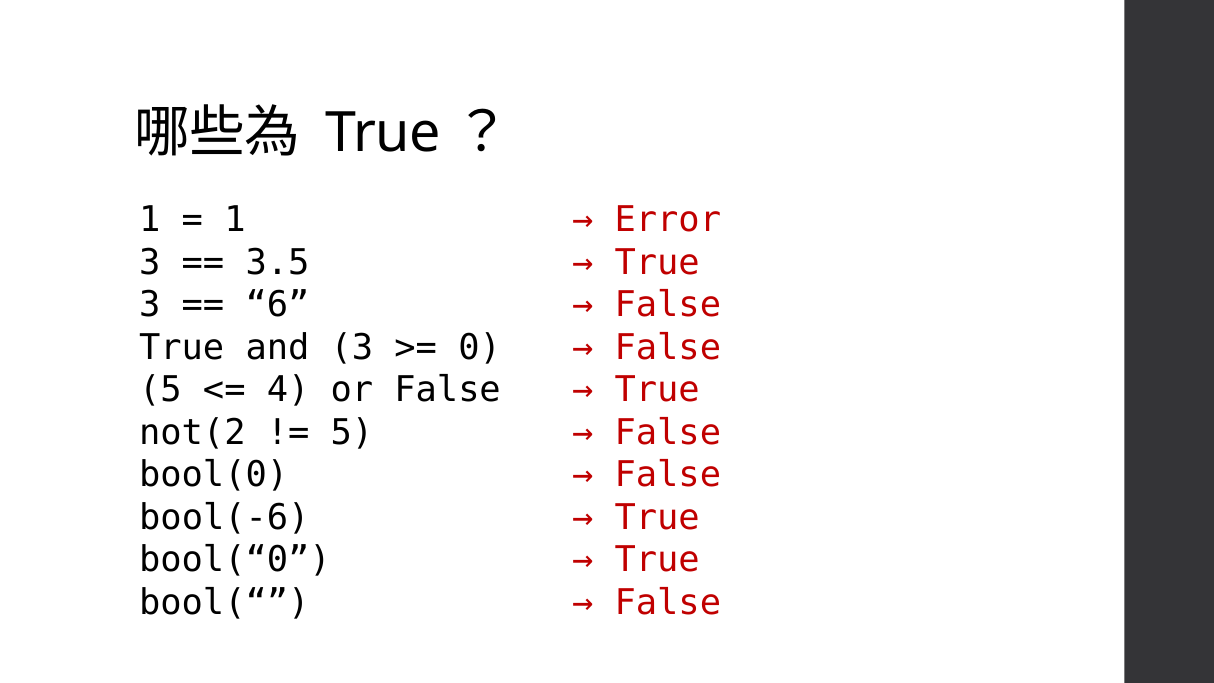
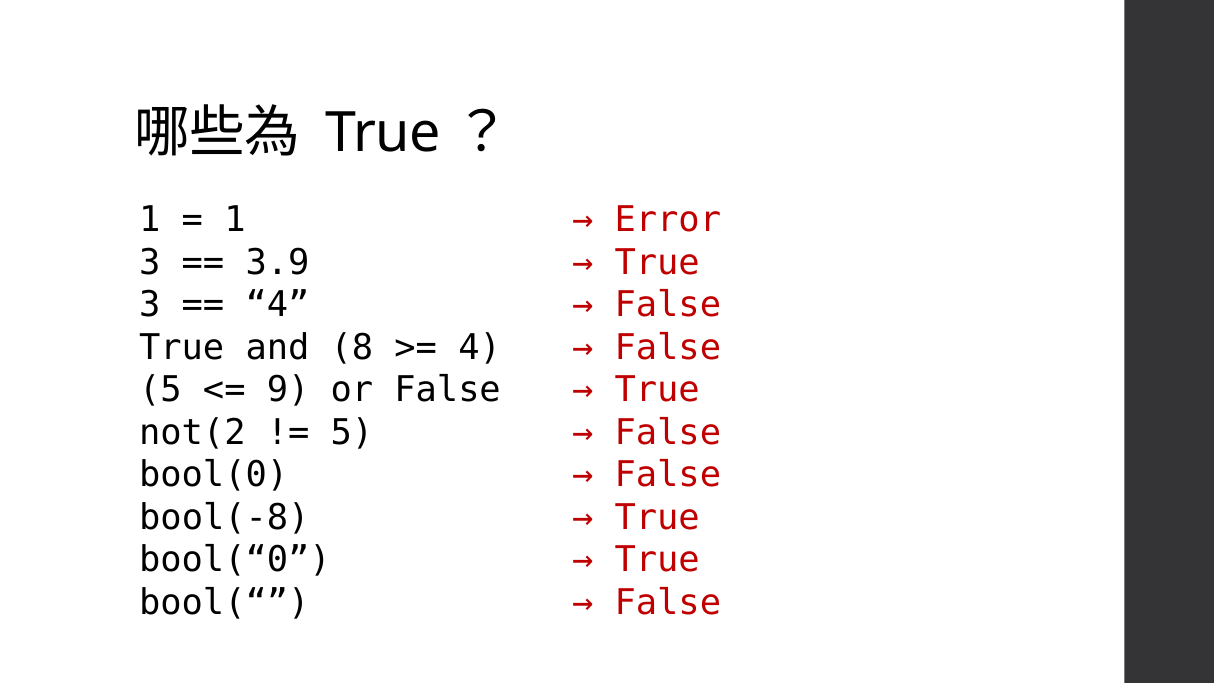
3.5: 3.5 -> 3.9
6 at (277, 305): 6 -> 4
and 3: 3 -> 8
0 at (480, 348): 0 -> 4
4: 4 -> 9
bool(-6: bool(-6 -> bool(-8
